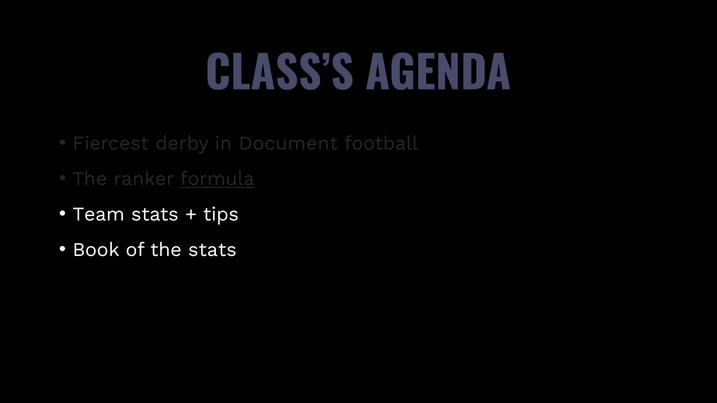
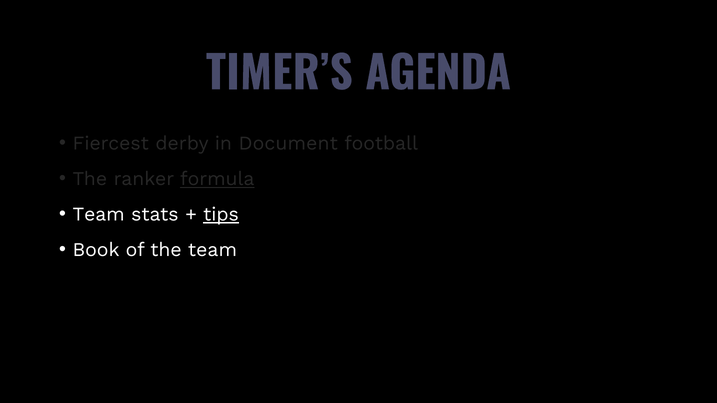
CLASS’S: CLASS’S -> TIMER’S
tips underline: none -> present
the stats: stats -> team
